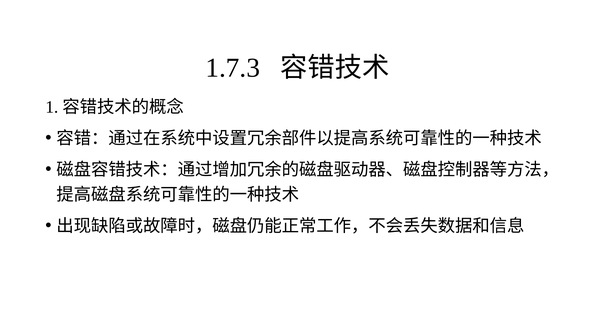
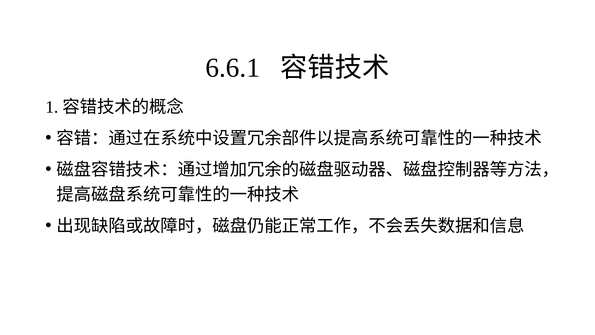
1.7.3: 1.7.3 -> 6.6.1
